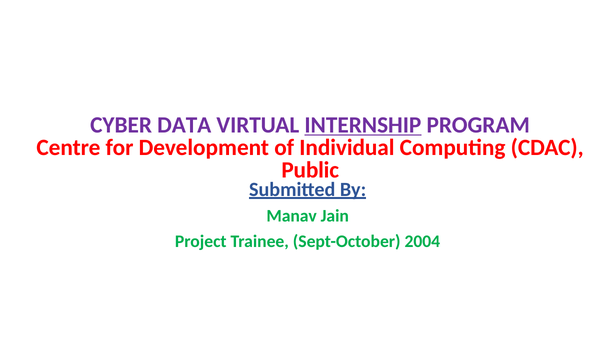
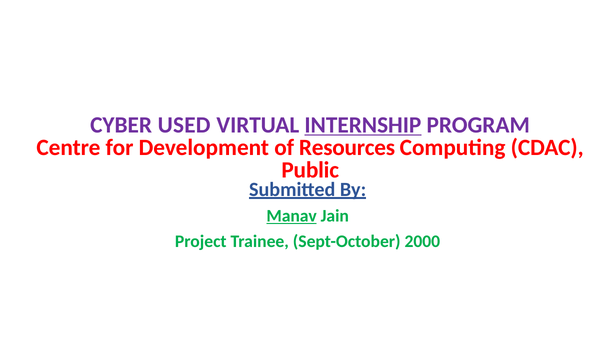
DATA: DATA -> USED
Individual: Individual -> Resources
Manav underline: none -> present
2004: 2004 -> 2000
